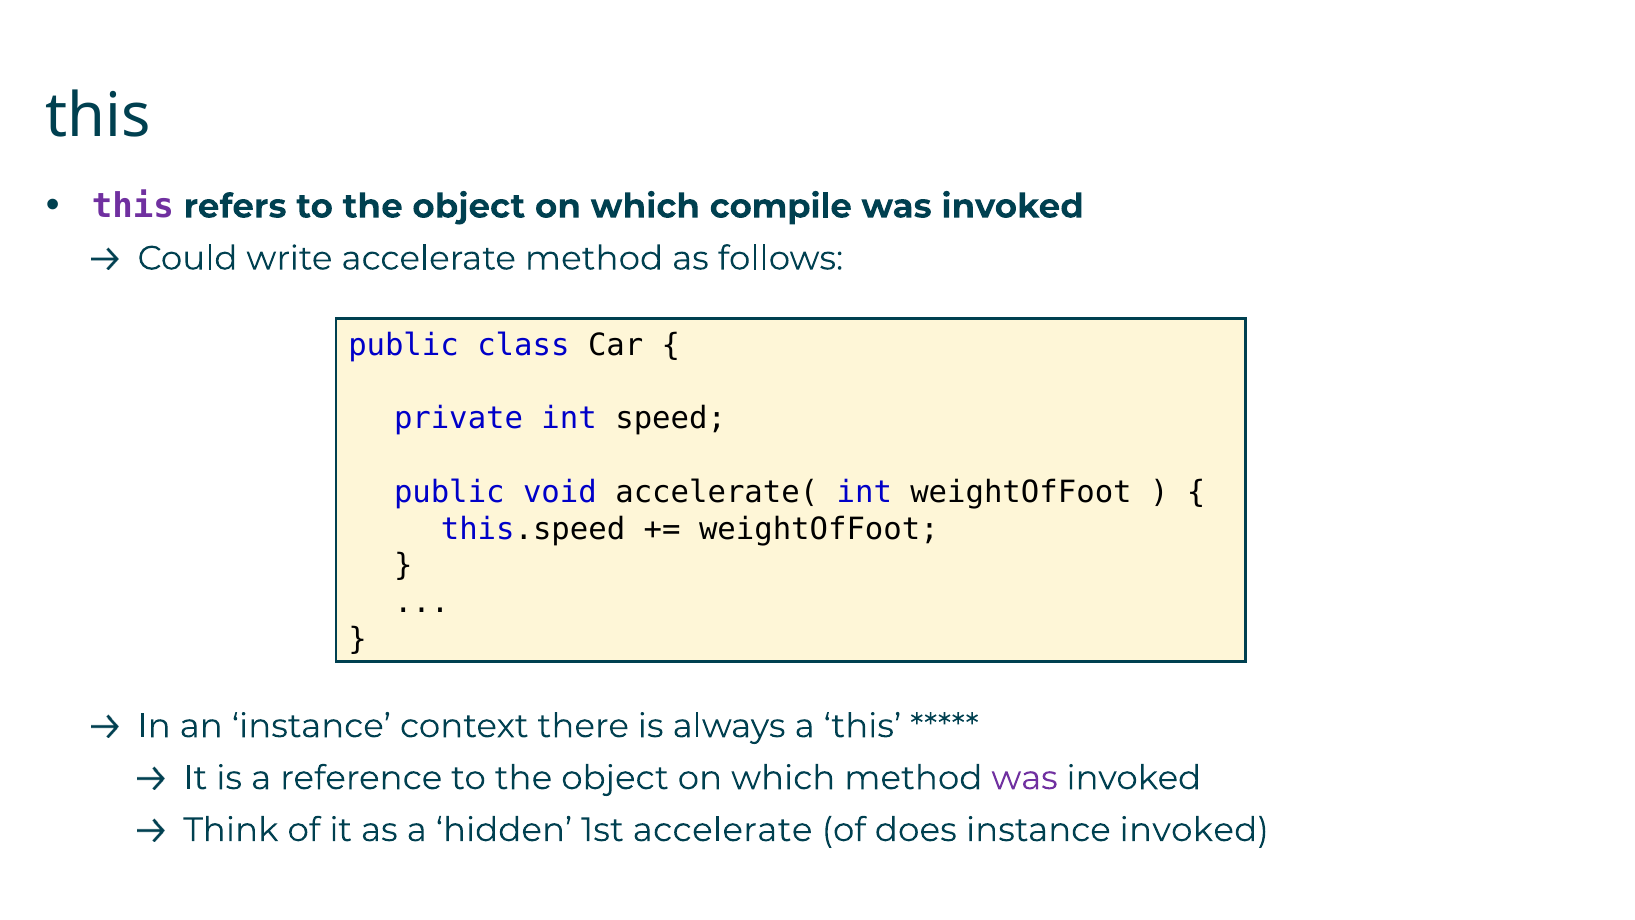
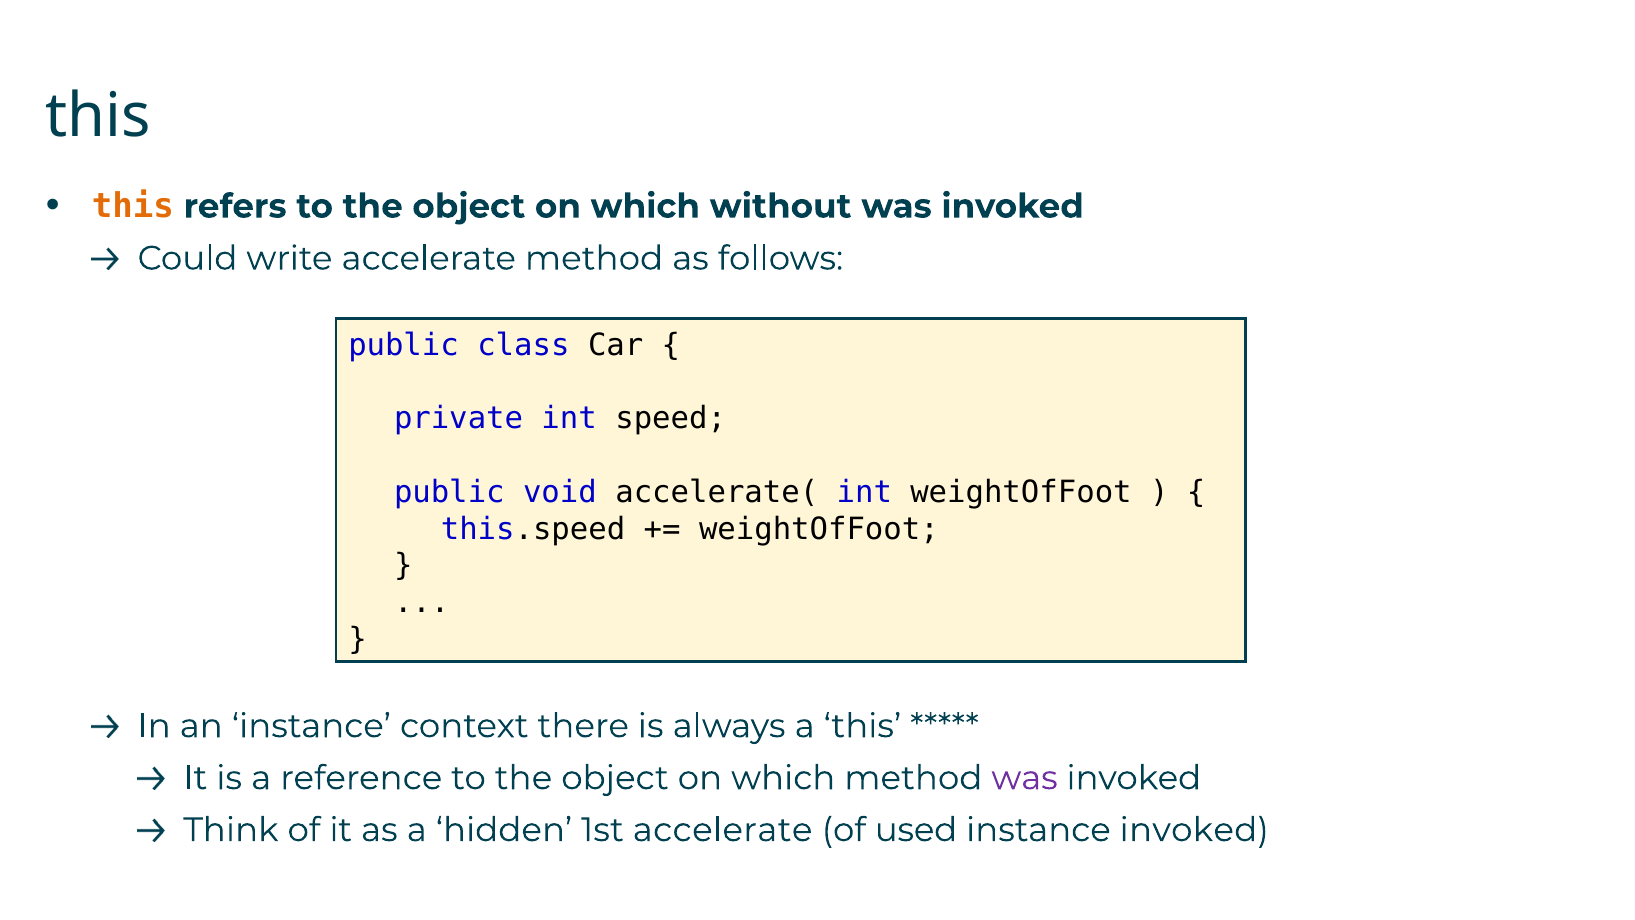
this at (133, 206) colour: purple -> orange
compile: compile -> without
does: does -> used
